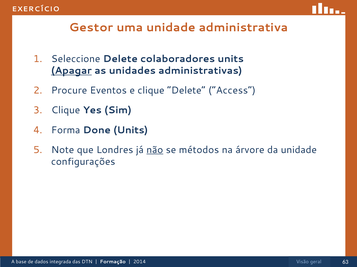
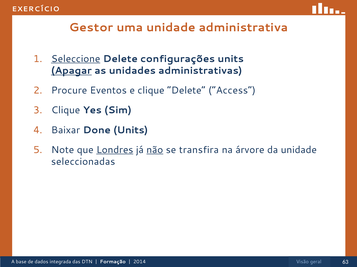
Seleccione underline: none -> present
colaboradores: colaboradores -> configurações
Forma: Forma -> Baixar
Londres underline: none -> present
métodos: métodos -> transfira
configurações: configurações -> seleccionadas
